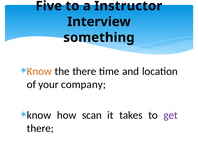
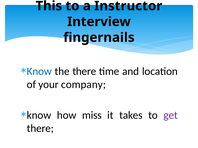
Five: Five -> This
something: something -> fingernails
Know at (39, 72) colour: orange -> blue
scan: scan -> miss
